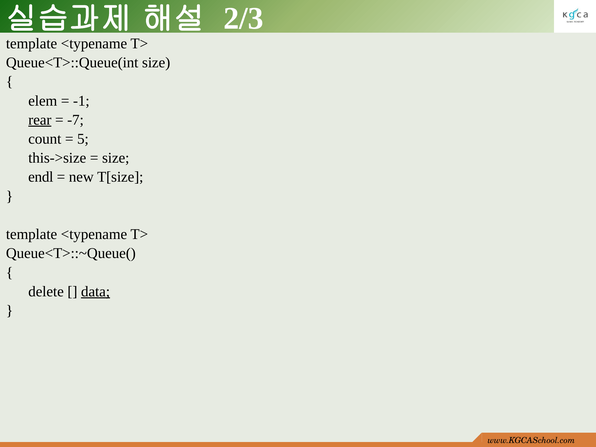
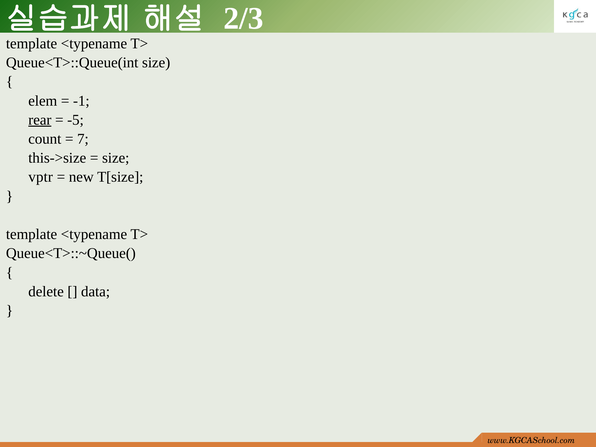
-7: -7 -> -5
5: 5 -> 7
endl: endl -> vptr
data underline: present -> none
